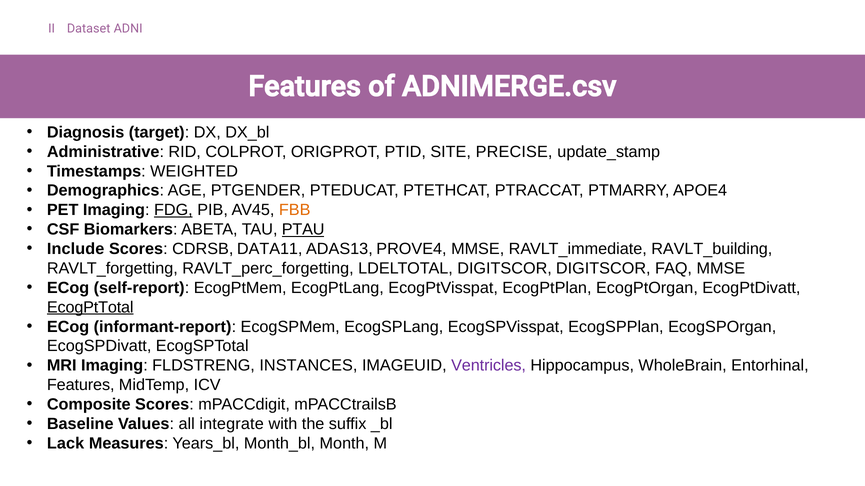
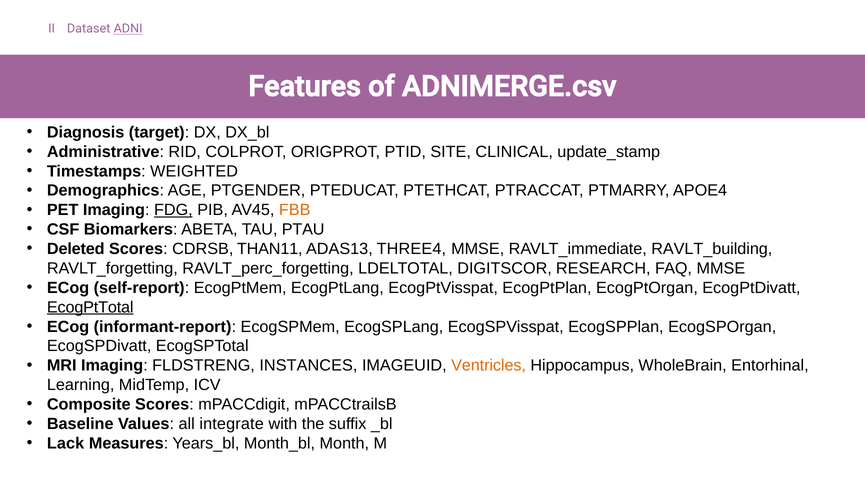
ADNI underline: none -> present
PRECISE: PRECISE -> CLINICAL
PTAU underline: present -> none
Include: Include -> Deleted
DATA11: DATA11 -> THAN11
PROVE4: PROVE4 -> THREE4
DIGITSCOR DIGITSCOR: DIGITSCOR -> RESEARCH
Ventricles colour: purple -> orange
Features at (81, 385): Features -> Learning
